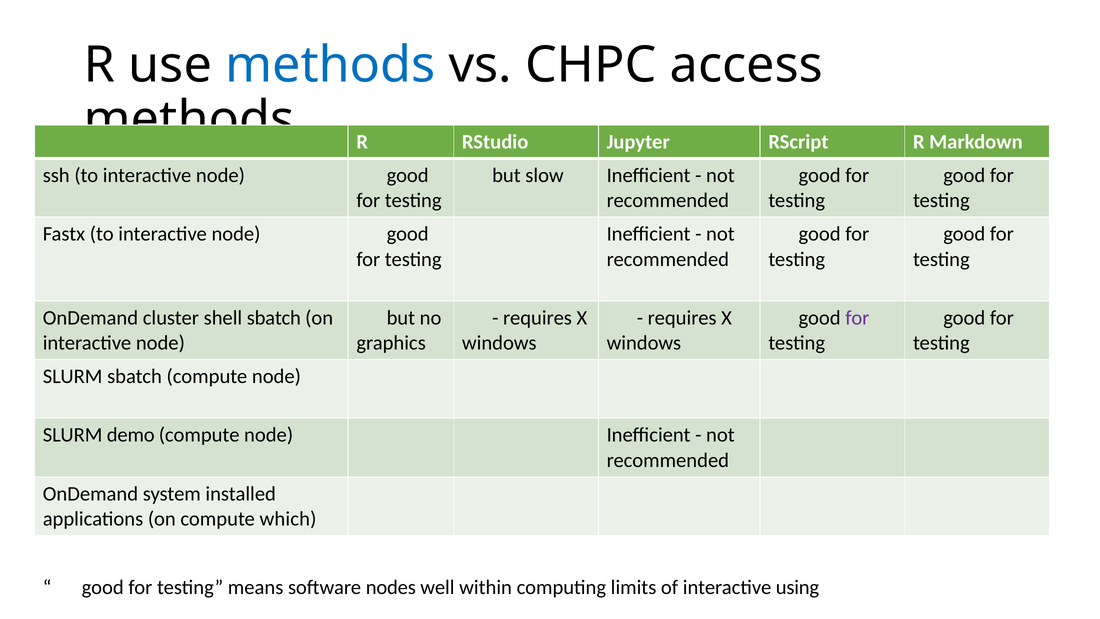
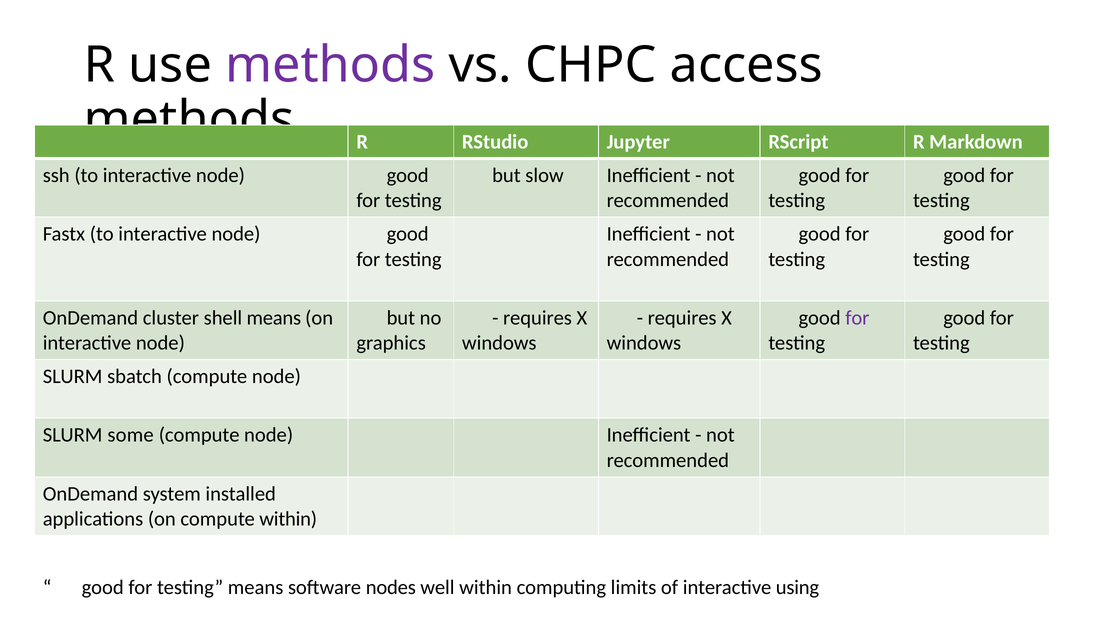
methods at (330, 65) colour: blue -> purple
shell sbatch: sbatch -> means
demo: demo -> some
compute which: which -> within
